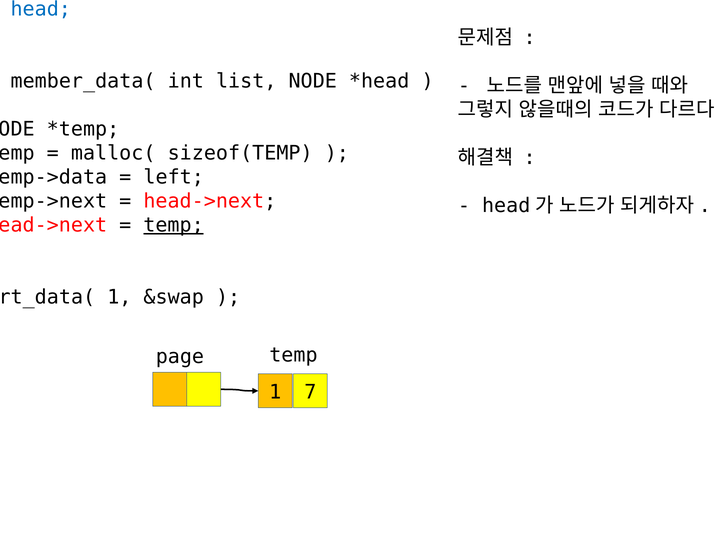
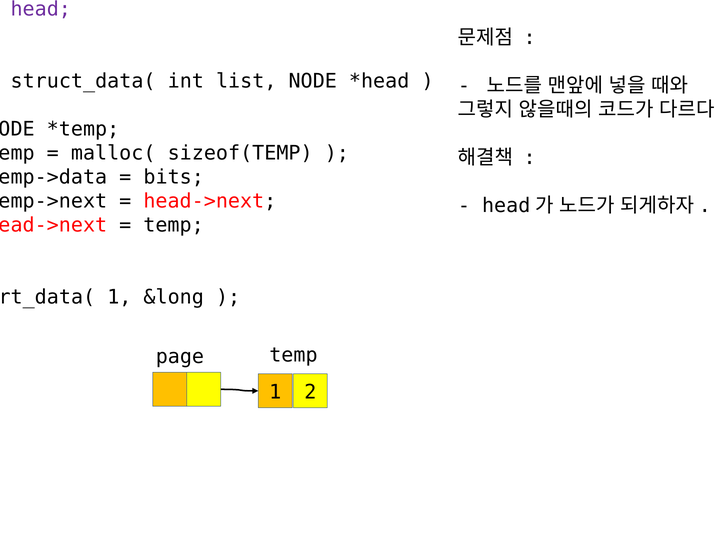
head colour: blue -> purple
member_data(: member_data( -> struct_data(
left: left -> bits
temp at (174, 226) underline: present -> none
&swap: &swap -> &long
7: 7 -> 2
